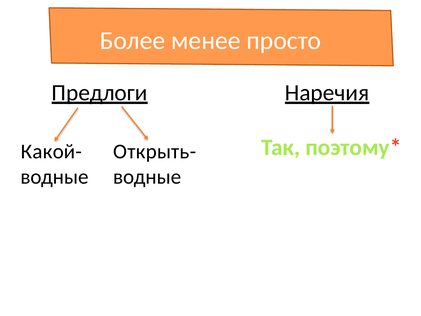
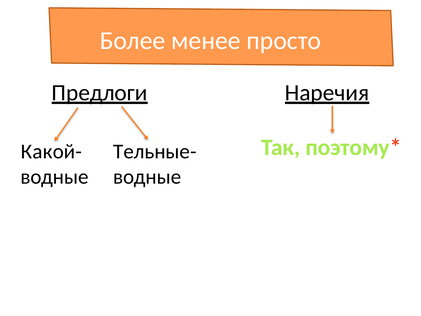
Открыть-: Открыть- -> Тельные-
